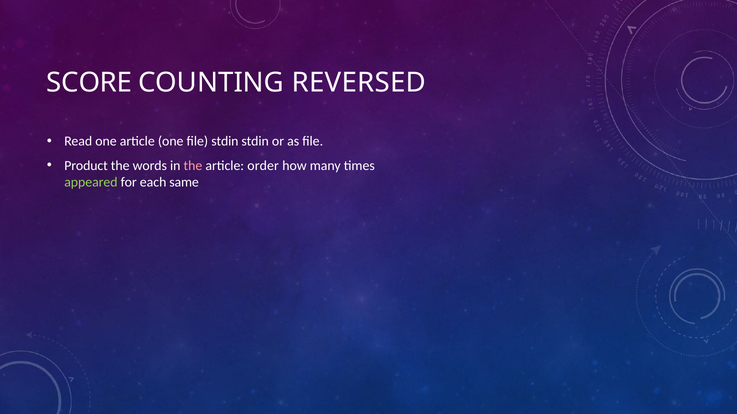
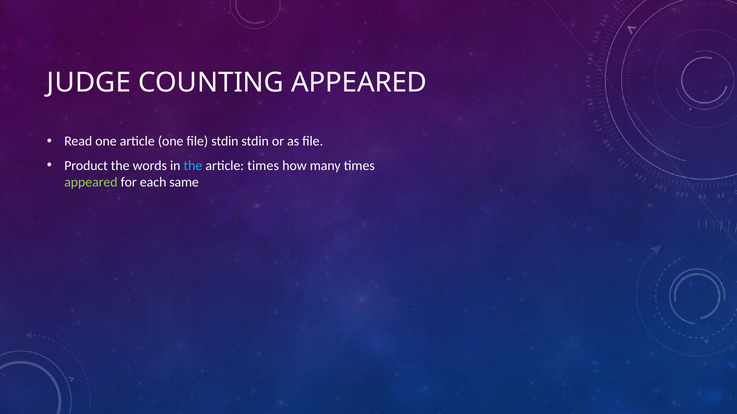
SCORE: SCORE -> JUDGE
COUNTING REVERSED: REVERSED -> APPEARED
the at (193, 166) colour: pink -> light blue
article order: order -> times
